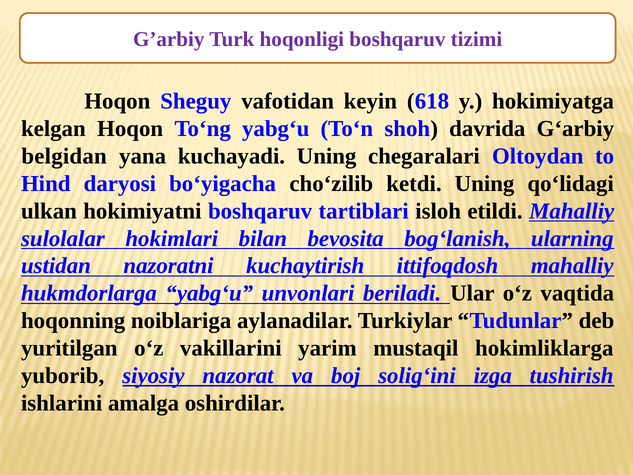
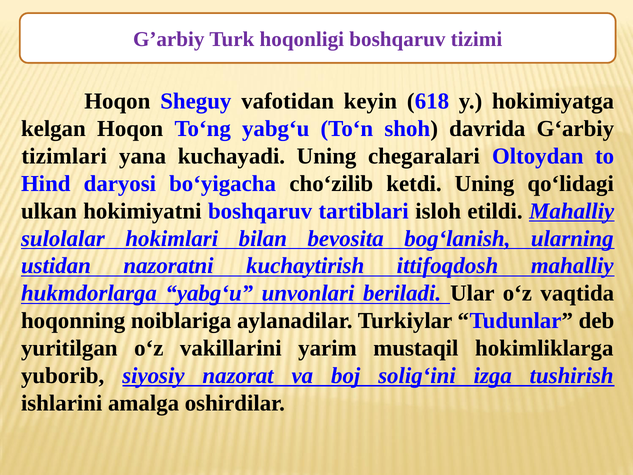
bеlgidan: bеlgidan -> tizimlari
